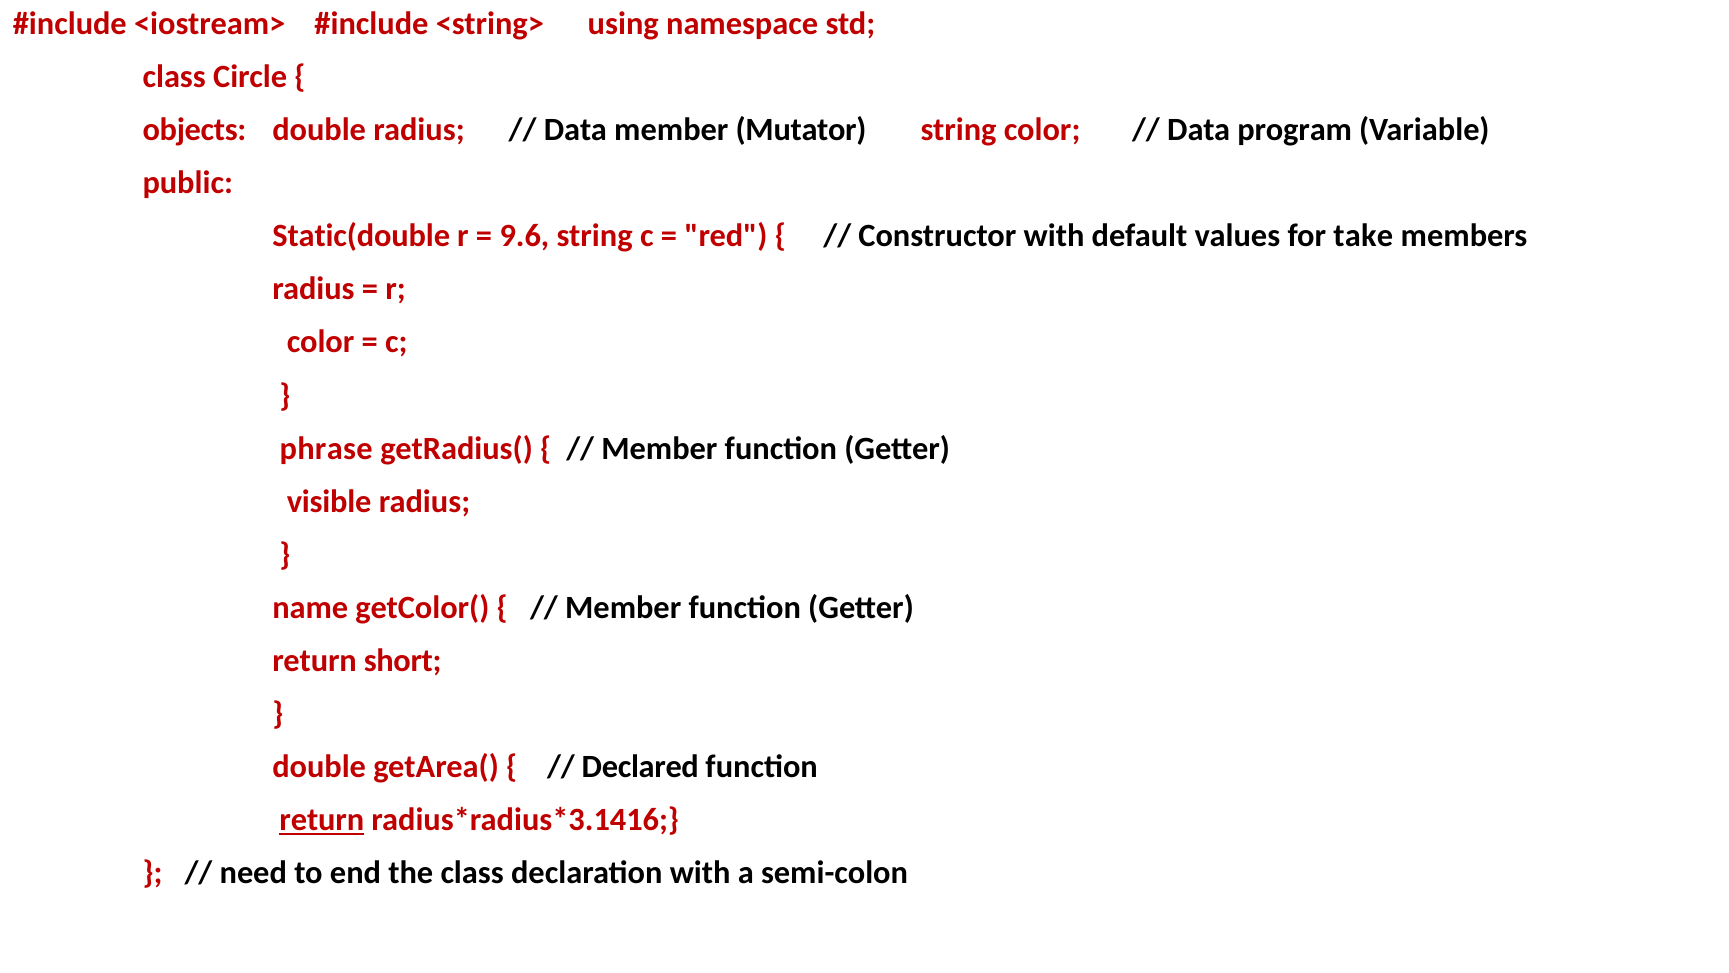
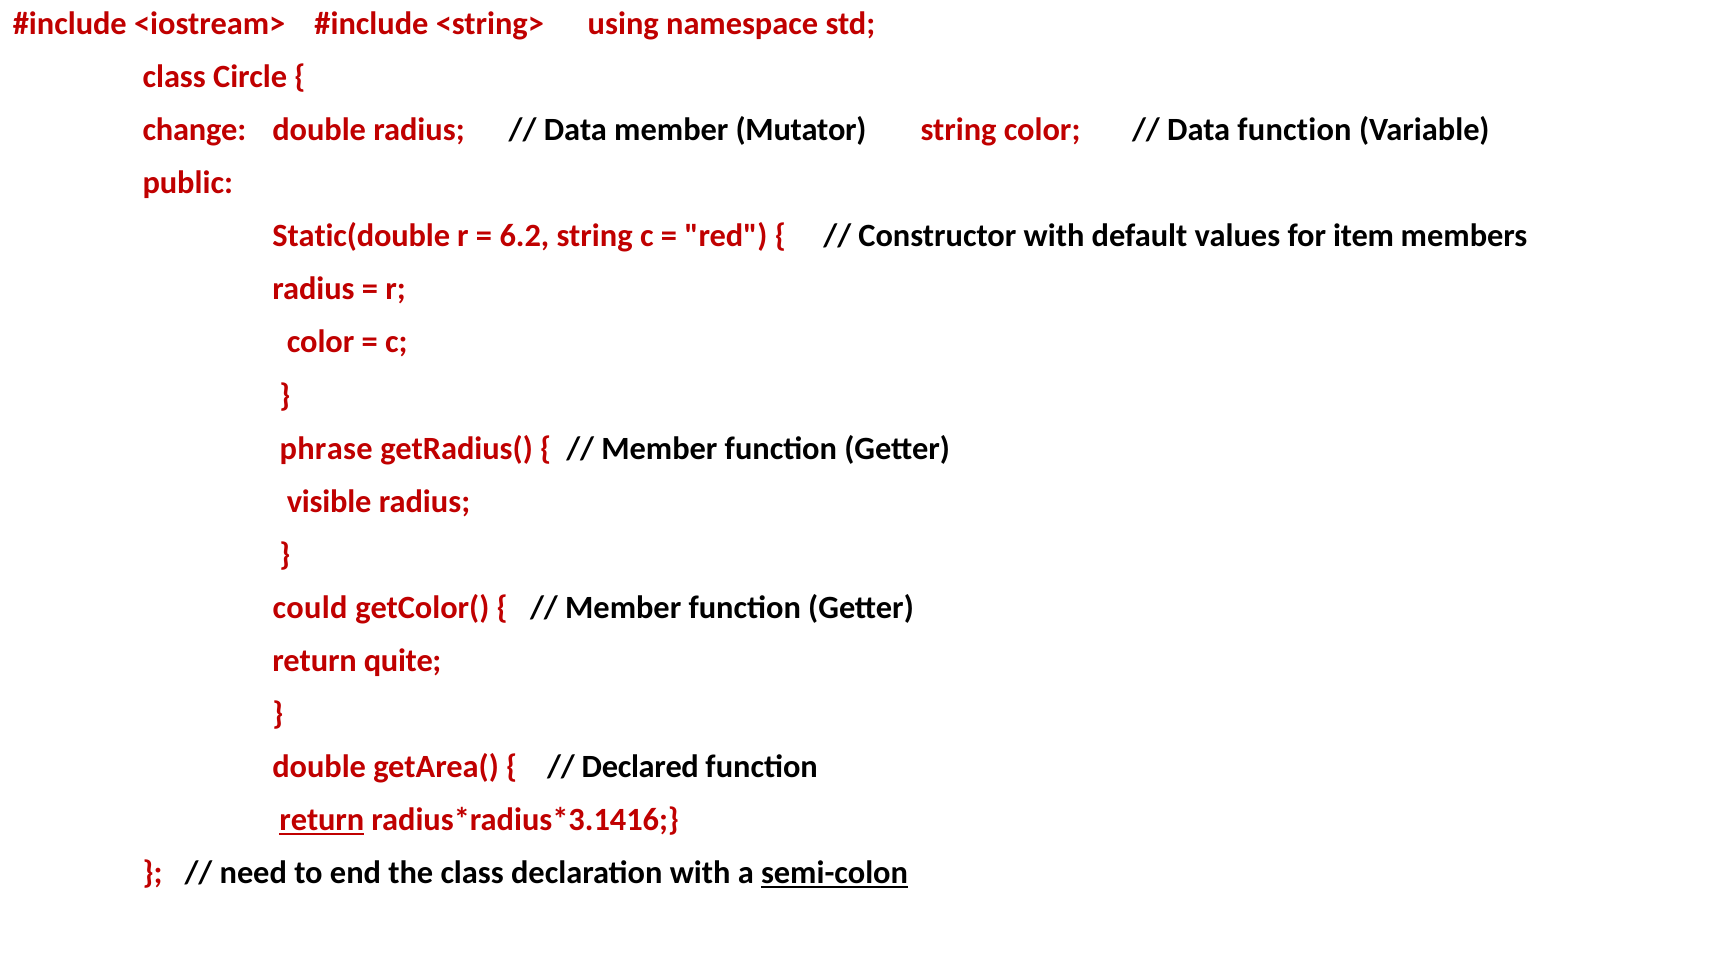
objects: objects -> change
Data program: program -> function
9.6: 9.6 -> 6.2
take: take -> item
name: name -> could
short: short -> quite
semi-colon underline: none -> present
